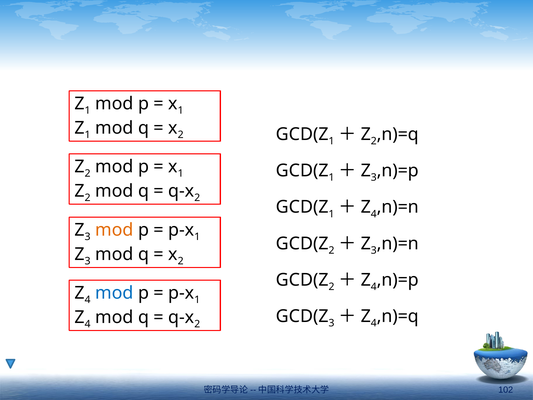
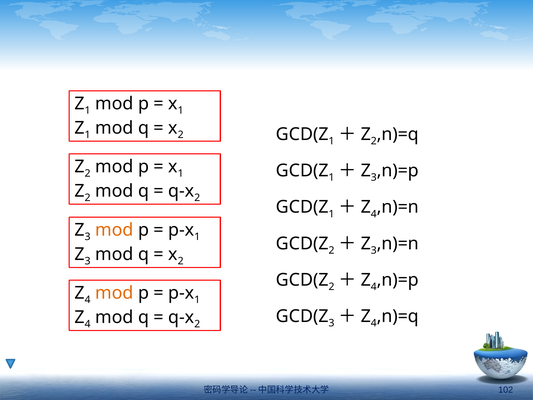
mod at (114, 293) colour: blue -> orange
